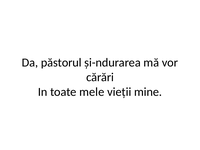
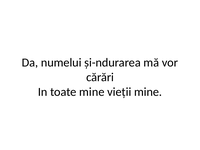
păstorul: păstorul -> numelui
toate mele: mele -> mine
